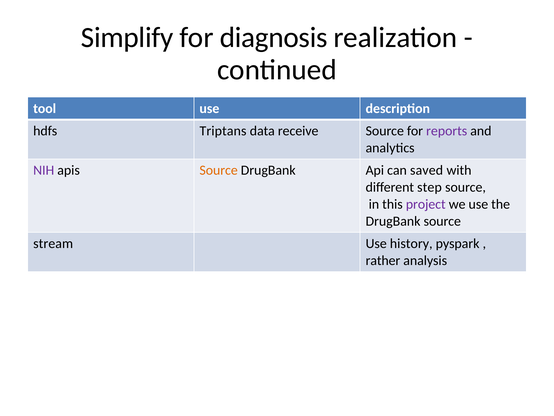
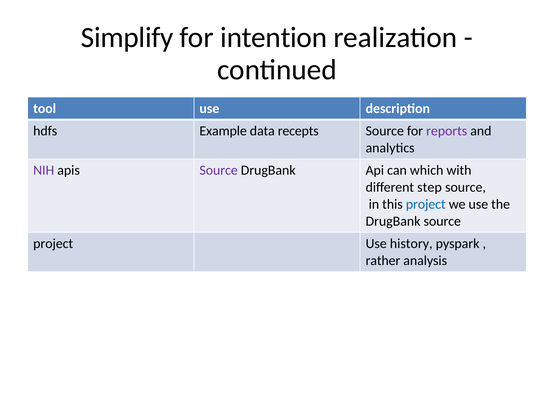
diagnosis: diagnosis -> intention
Triptans: Triptans -> Example
receive: receive -> recepts
Source at (219, 170) colour: orange -> purple
saved: saved -> which
project at (426, 204) colour: purple -> blue
stream at (53, 243): stream -> project
